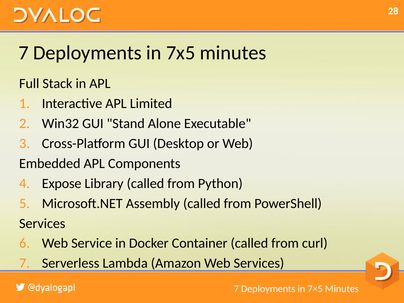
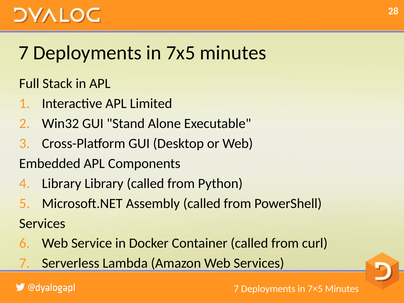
Expose at (62, 183): Expose -> Library
